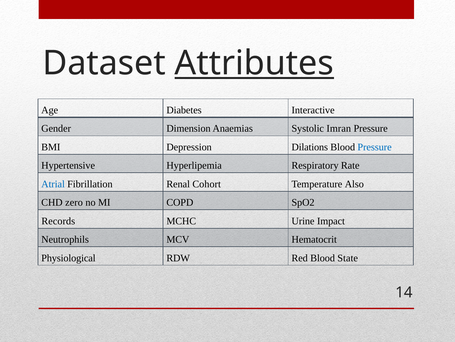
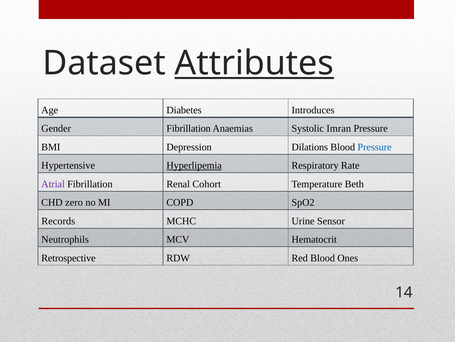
Interactive: Interactive -> Introduces
Gender Dimension: Dimension -> Fibrillation
Hyperlipemia underline: none -> present
Atrial colour: blue -> purple
Also: Also -> Beth
Impact: Impact -> Sensor
Physiological: Physiological -> Retrospective
State: State -> Ones
